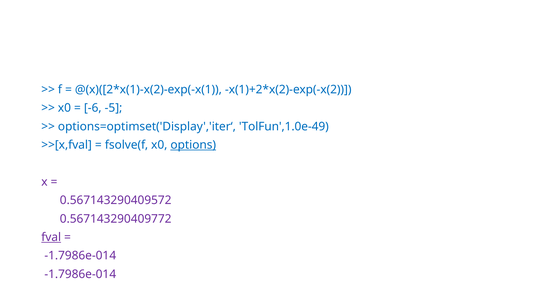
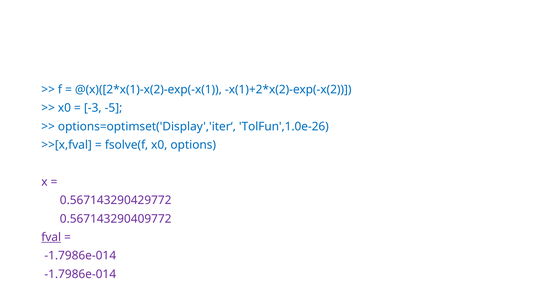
-6: -6 -> -3
TolFun',1.0e-49: TolFun',1.0e-49 -> TolFun',1.0e-26
options underline: present -> none
0.567143290409572: 0.567143290409572 -> 0.567143290429772
